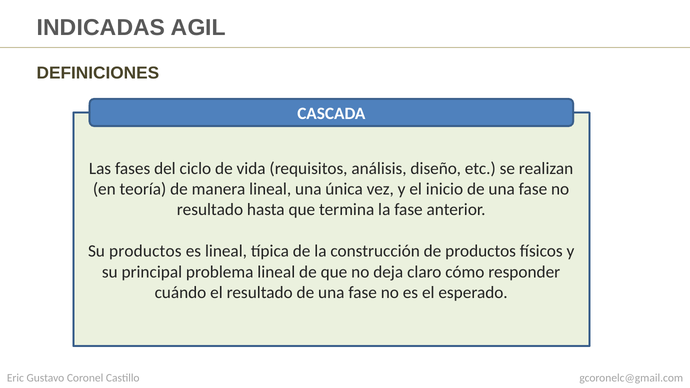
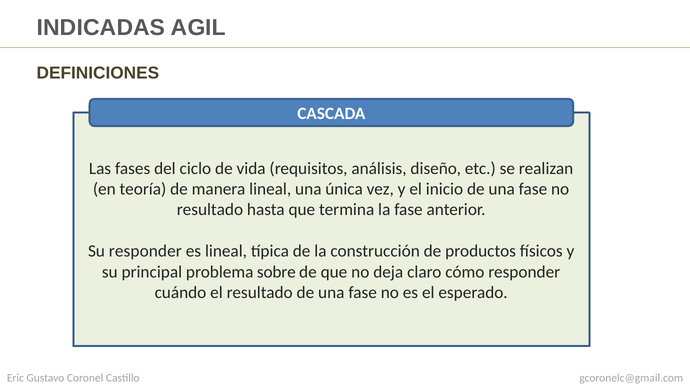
Su productos: productos -> responder
problema lineal: lineal -> sobre
